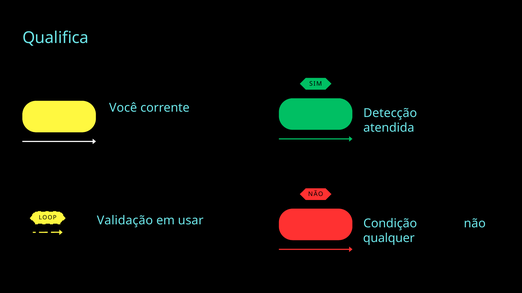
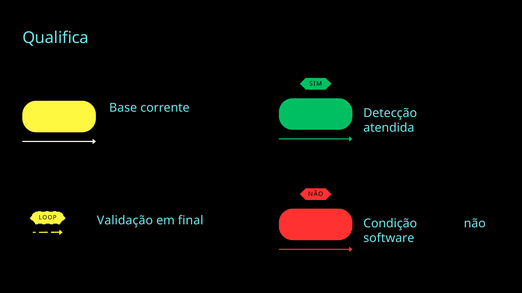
Você: Você -> Base
usar: usar -> final
qualquer: qualquer -> software
